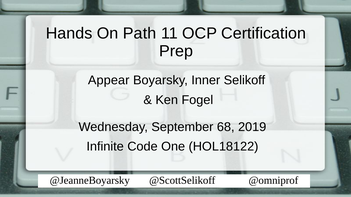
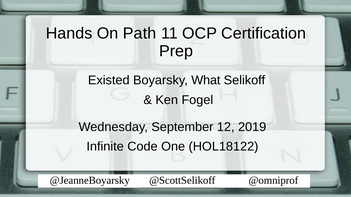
Appear: Appear -> Existed
Inner: Inner -> What
68: 68 -> 12
